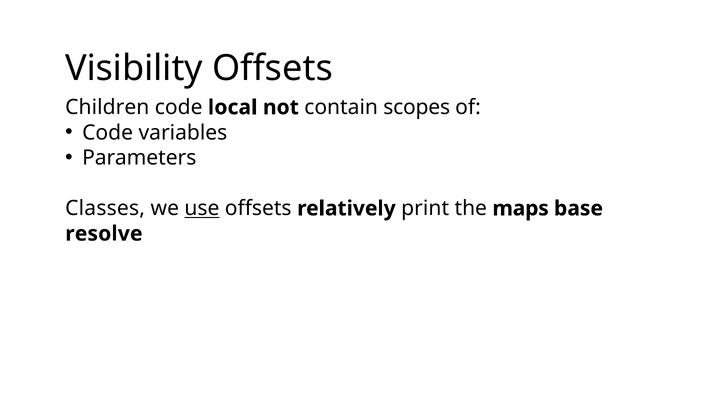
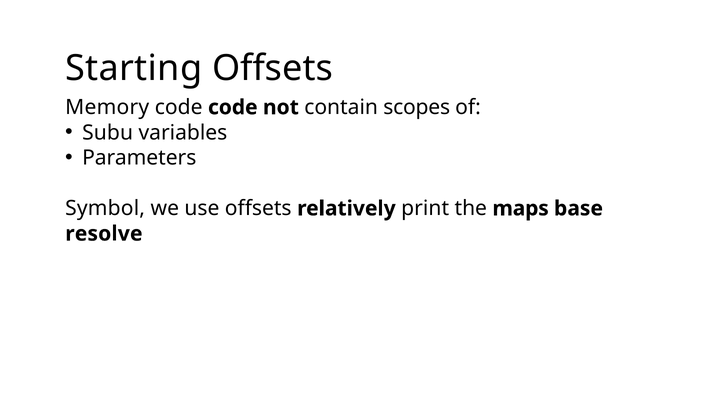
Visibility: Visibility -> Starting
Children: Children -> Memory
code local: local -> code
Code at (108, 133): Code -> Subu
Classes: Classes -> Symbol
use underline: present -> none
